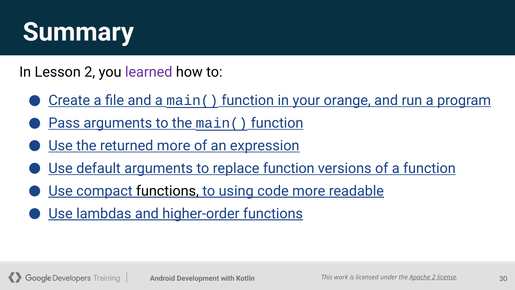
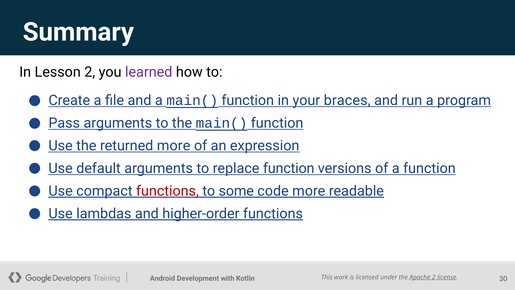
orange: orange -> braces
functions at (167, 191) colour: black -> red
using: using -> some
